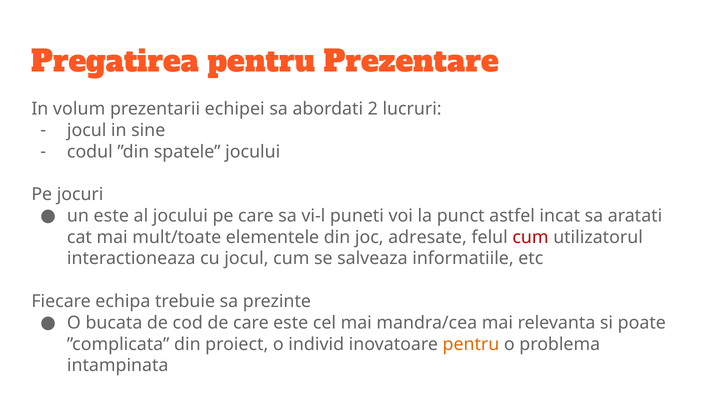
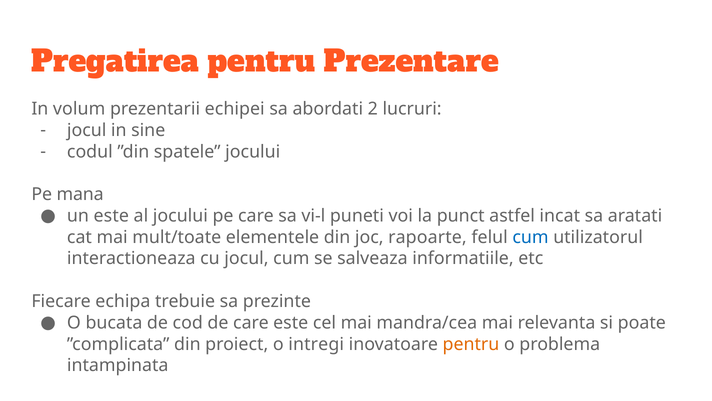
jocuri: jocuri -> mana
adresate: adresate -> rapoarte
cum at (531, 237) colour: red -> blue
individ: individ -> intregi
